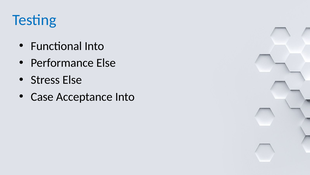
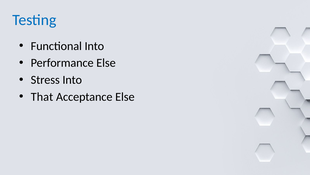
Stress Else: Else -> Into
Case: Case -> That
Acceptance Into: Into -> Else
